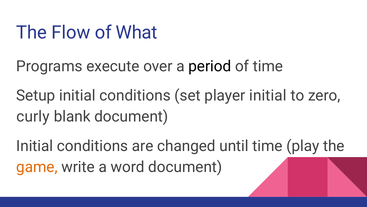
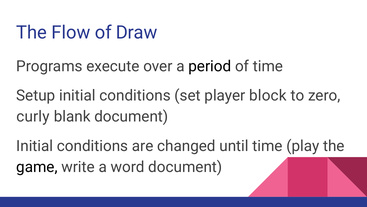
What: What -> Draw
player initial: initial -> block
game colour: orange -> black
